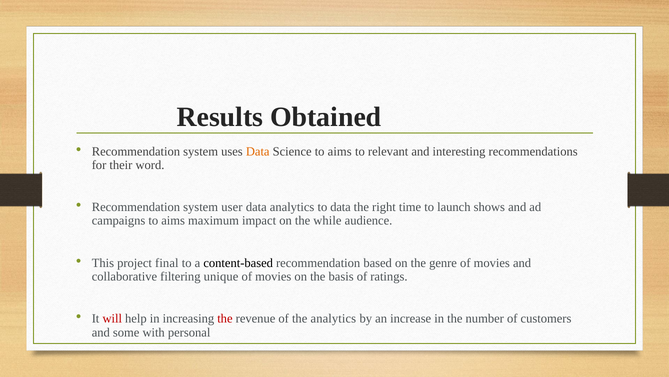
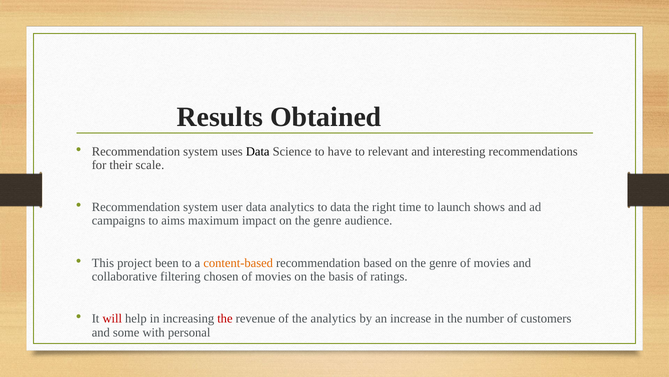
Data at (258, 151) colour: orange -> black
Science to aims: aims -> have
word: word -> scale
impact on the while: while -> genre
final: final -> been
content-based colour: black -> orange
unique: unique -> chosen
